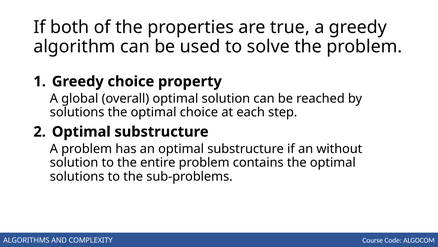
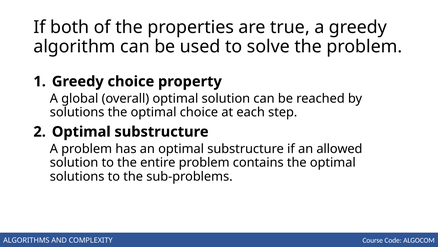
without: without -> allowed
